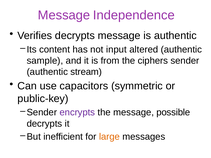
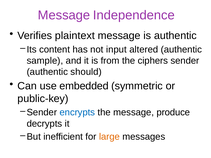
Verifies decrypts: decrypts -> plaintext
stream: stream -> should
capacitors: capacitors -> embedded
encrypts colour: purple -> blue
possible: possible -> produce
